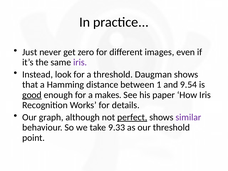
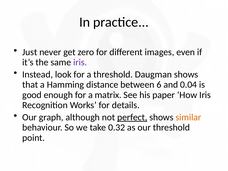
1: 1 -> 6
9.54: 9.54 -> 0.04
good underline: present -> none
makes: makes -> matrix
similar colour: purple -> orange
9.33: 9.33 -> 0.32
